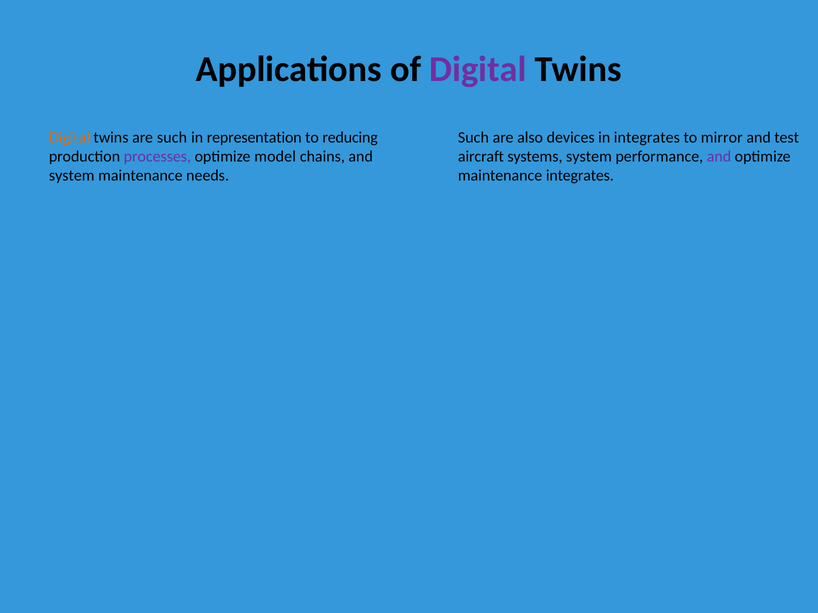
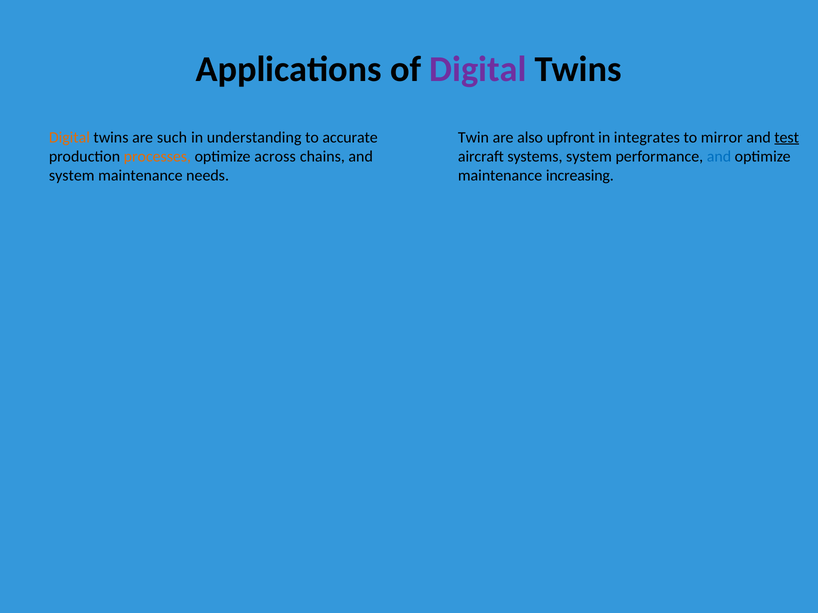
representation: representation -> understanding
reducing: reducing -> accurate
Such at (473, 137): Such -> Twin
devices: devices -> upfront
test underline: none -> present
processes colour: purple -> orange
model: model -> across
and at (719, 156) colour: purple -> blue
maintenance integrates: integrates -> increasing
